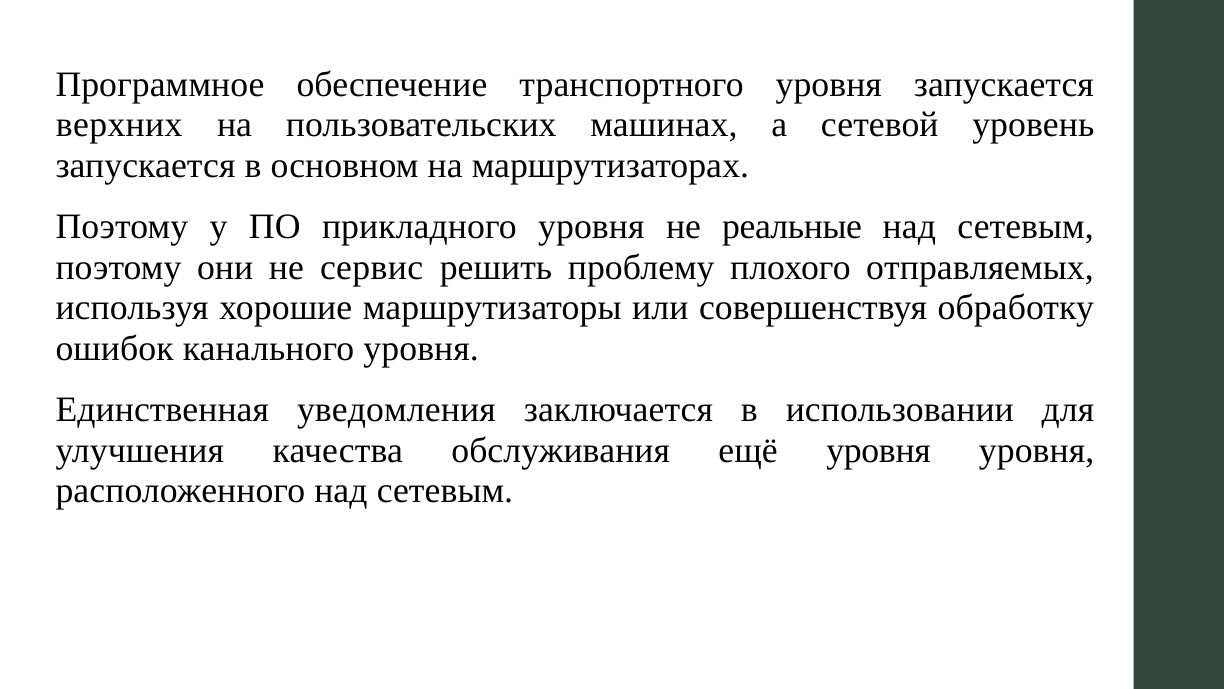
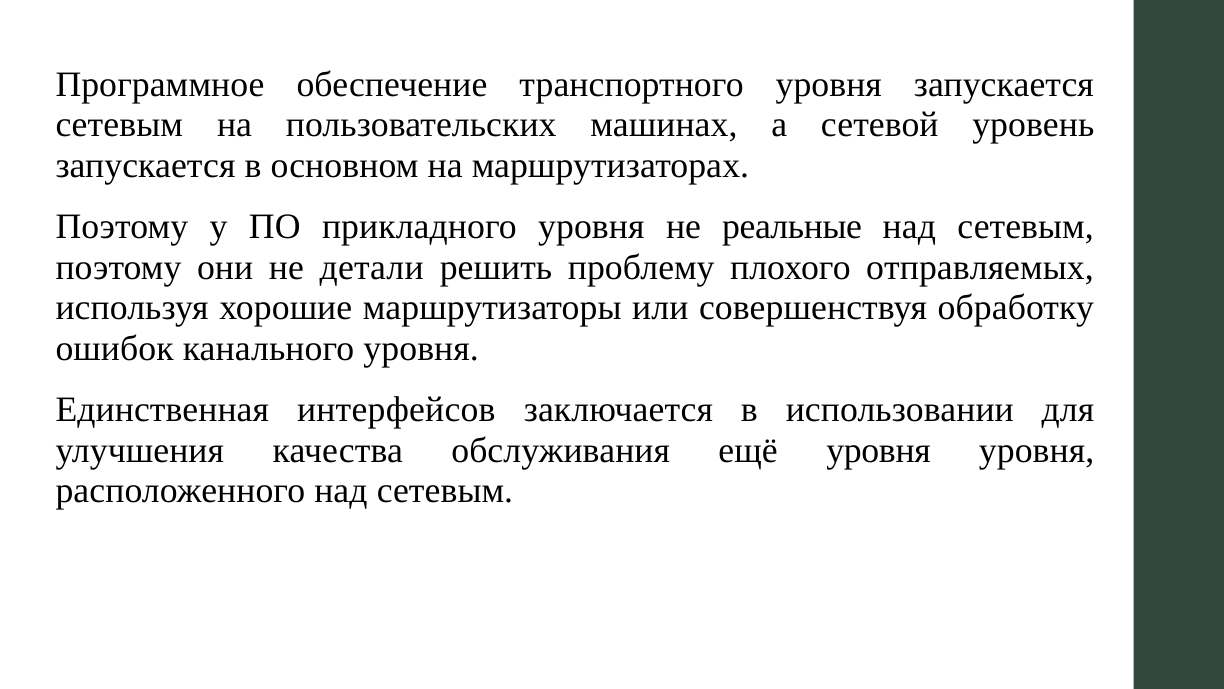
верхних at (119, 125): верхних -> сетевым
сервис: сервис -> детали
уведомления: уведомления -> интерфейсов
